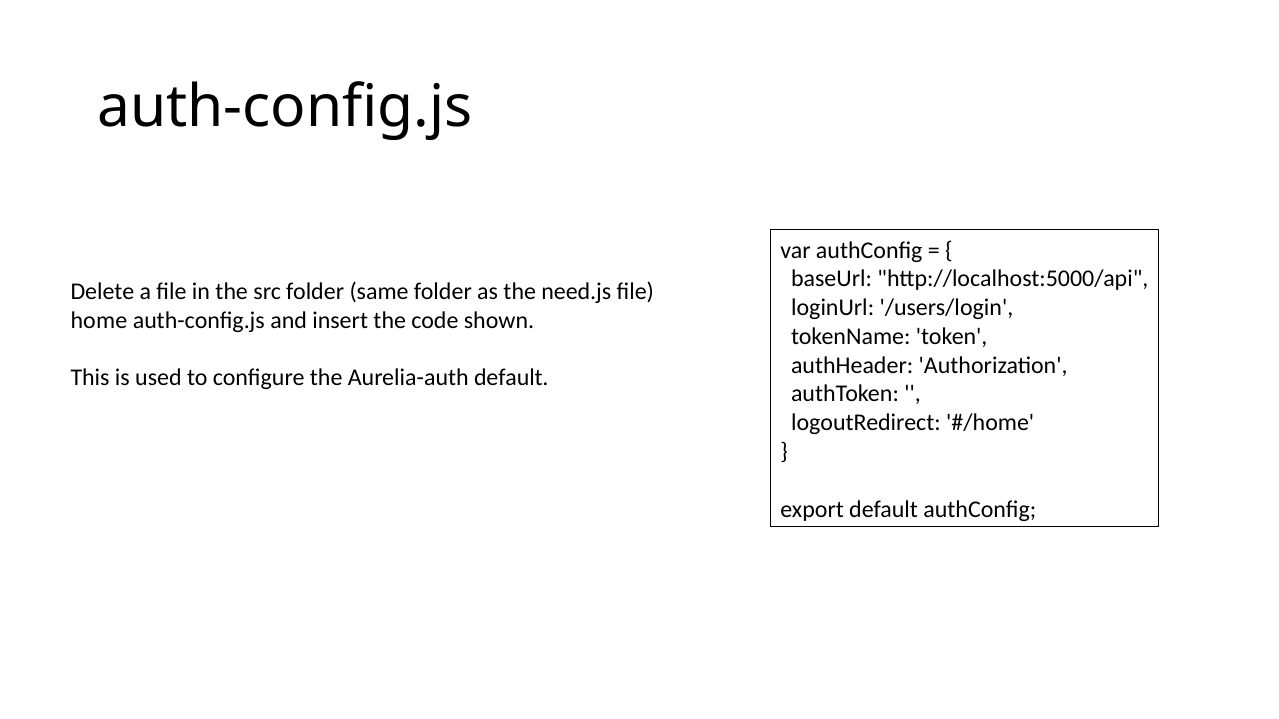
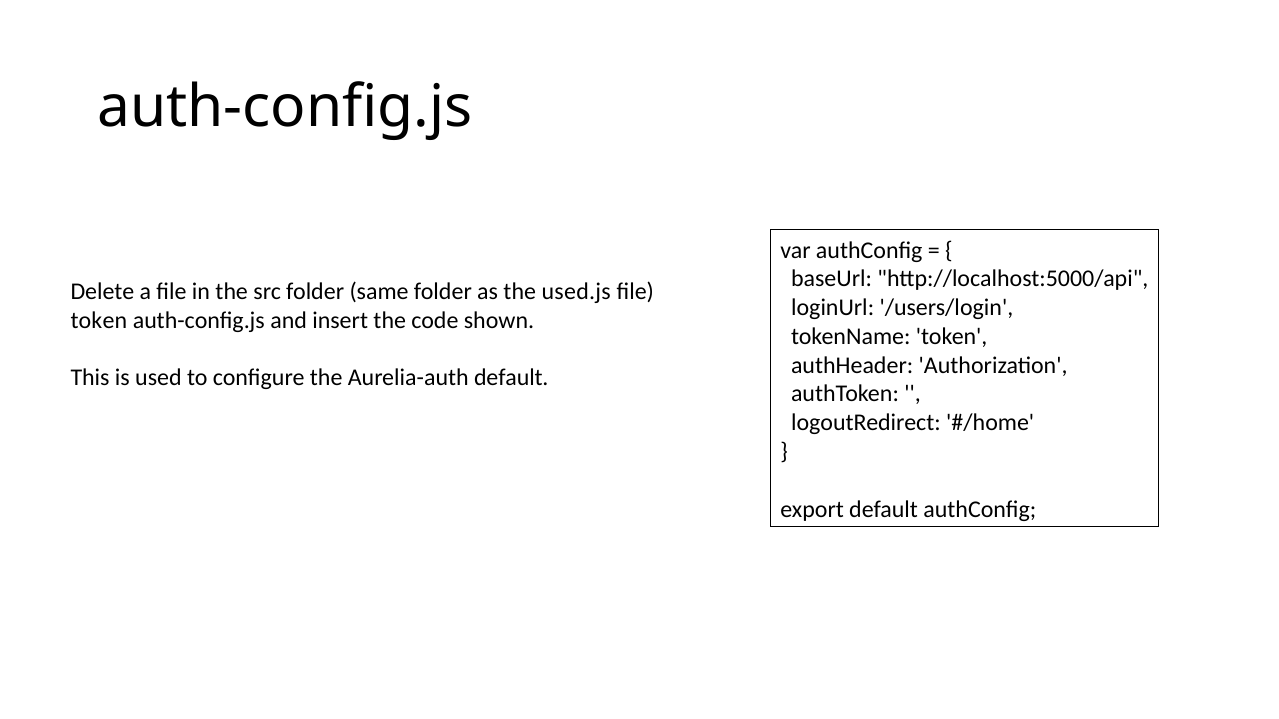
need.js: need.js -> used.js
home at (99, 321): home -> token
